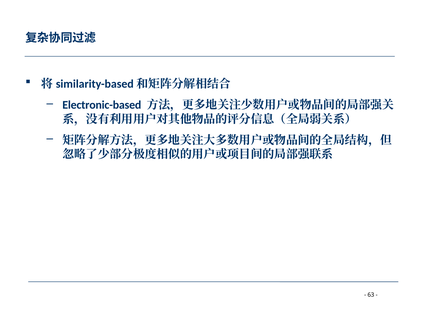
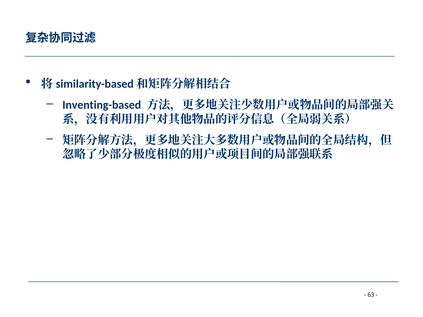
Electronic-based: Electronic-based -> Inventing-based
